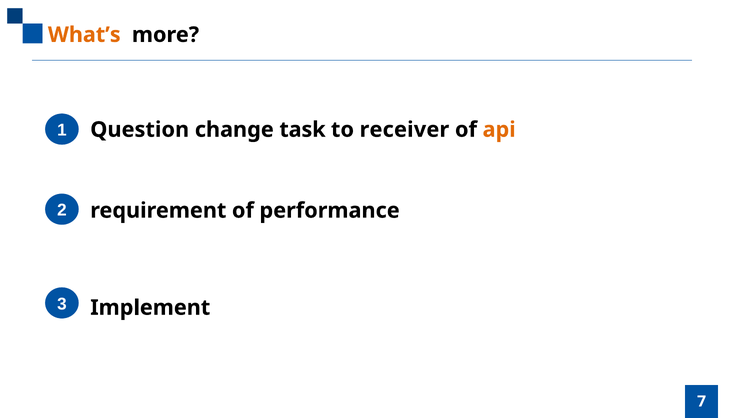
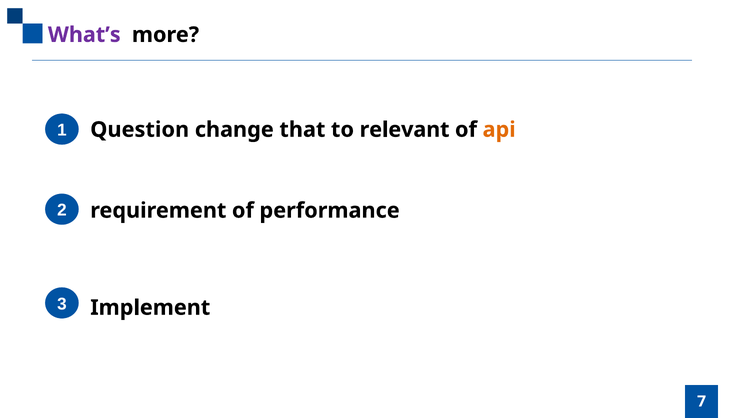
What’s colour: orange -> purple
task: task -> that
receiver: receiver -> relevant
